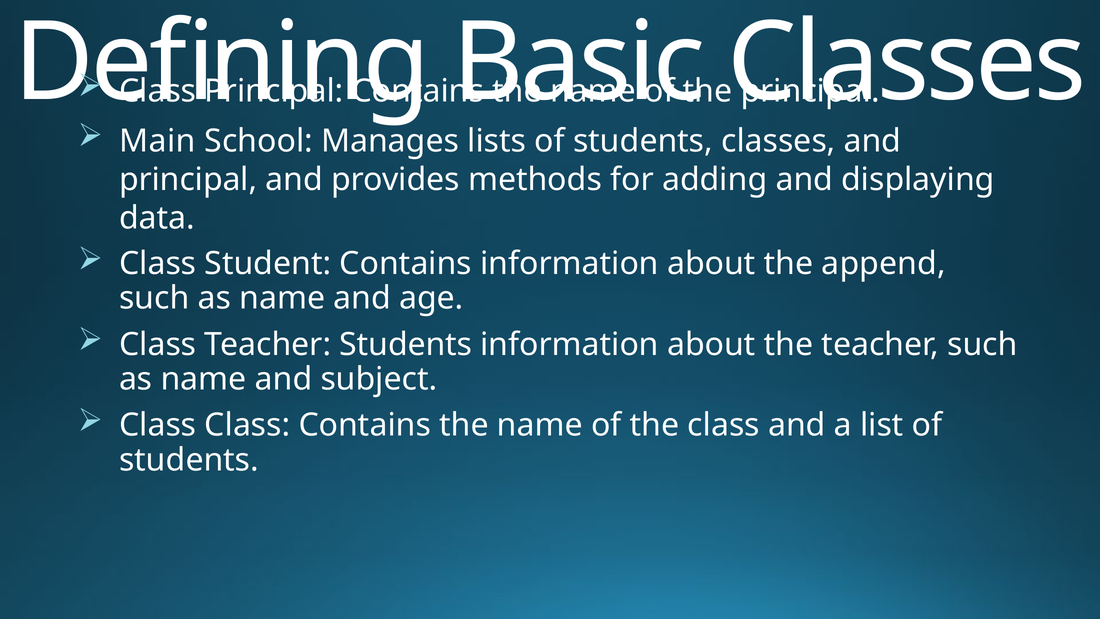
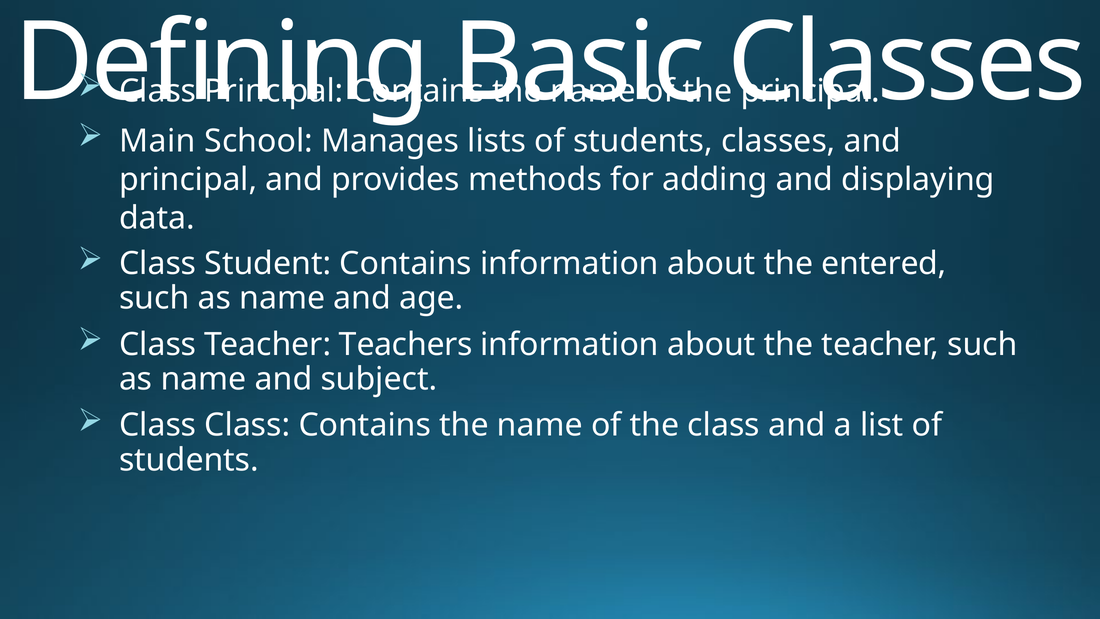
append: append -> entered
Teacher Students: Students -> Teachers
